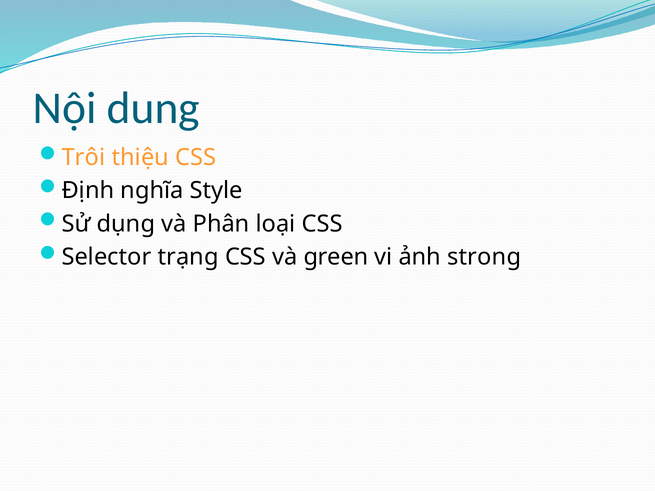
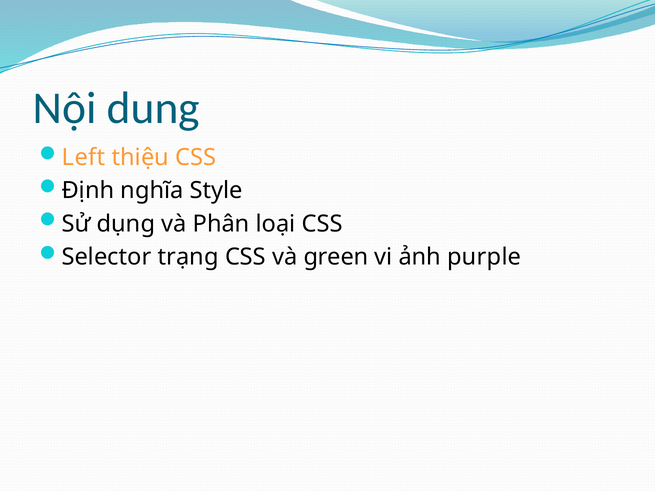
Trôi: Trôi -> Left
strong: strong -> purple
